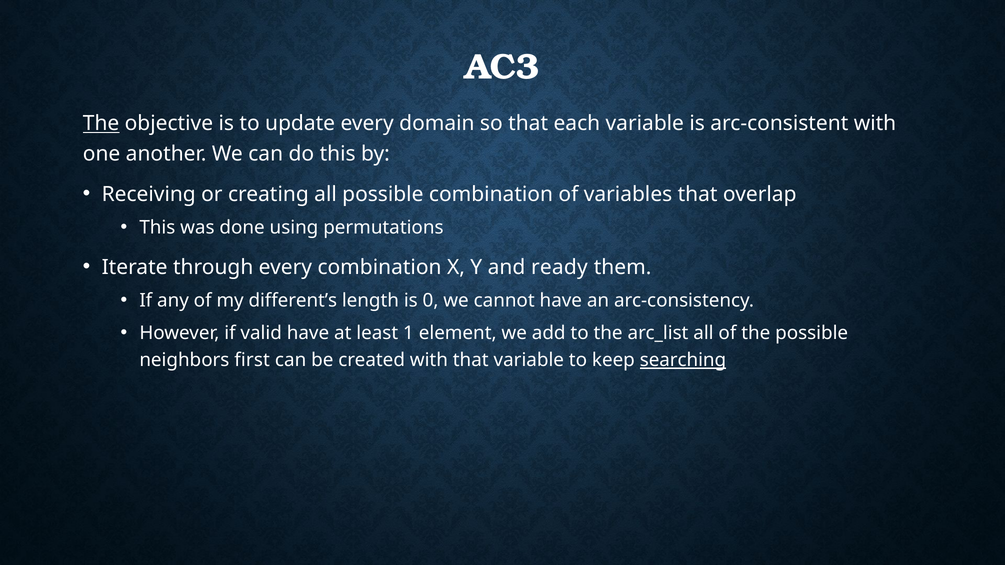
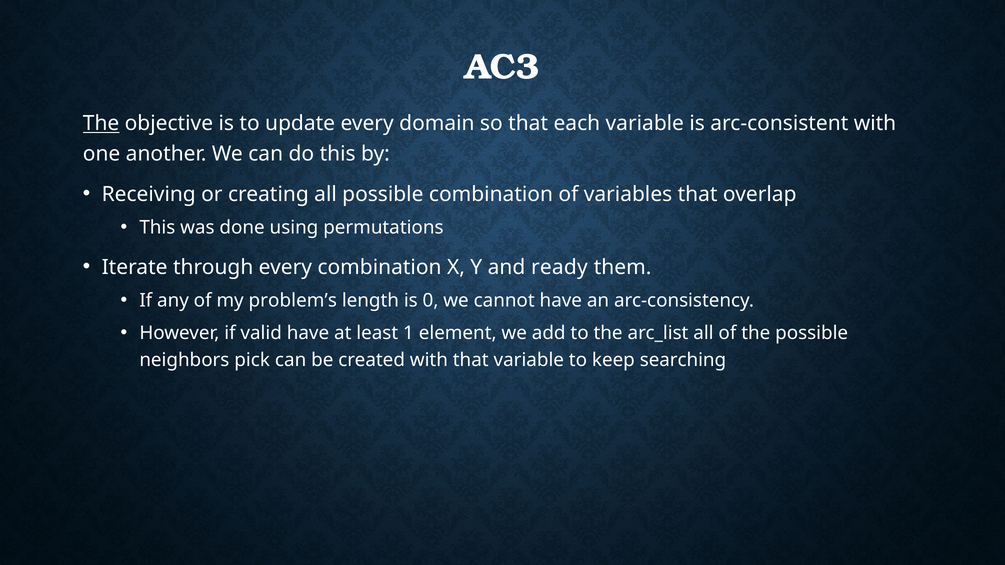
different’s: different’s -> problem’s
first: first -> pick
searching underline: present -> none
